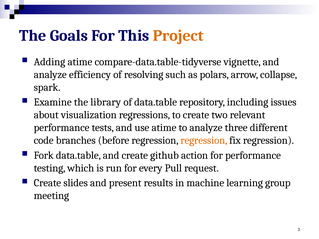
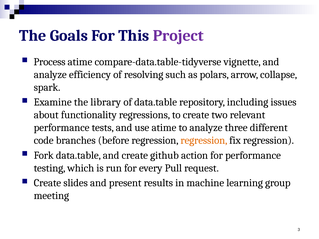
Project colour: orange -> purple
Adding: Adding -> Process
visualization: visualization -> functionality
